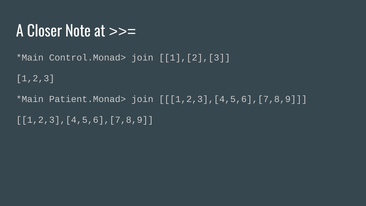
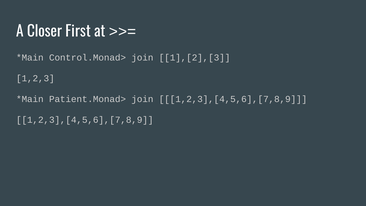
Note: Note -> First
